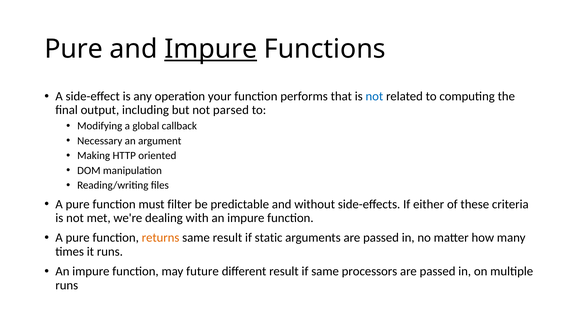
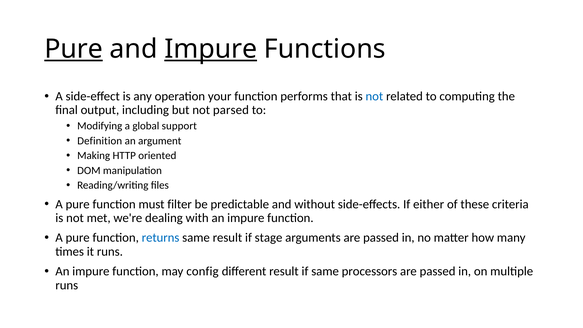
Pure at (74, 49) underline: none -> present
callback: callback -> support
Necessary: Necessary -> Definition
returns colour: orange -> blue
static: static -> stage
future: future -> config
